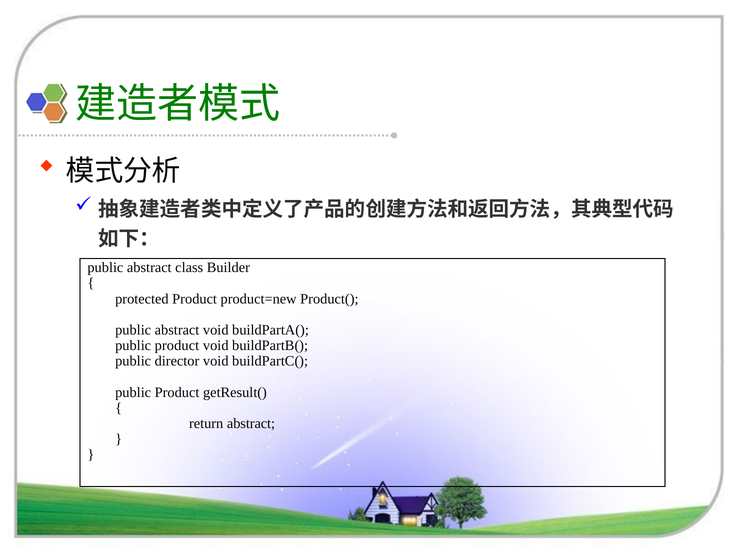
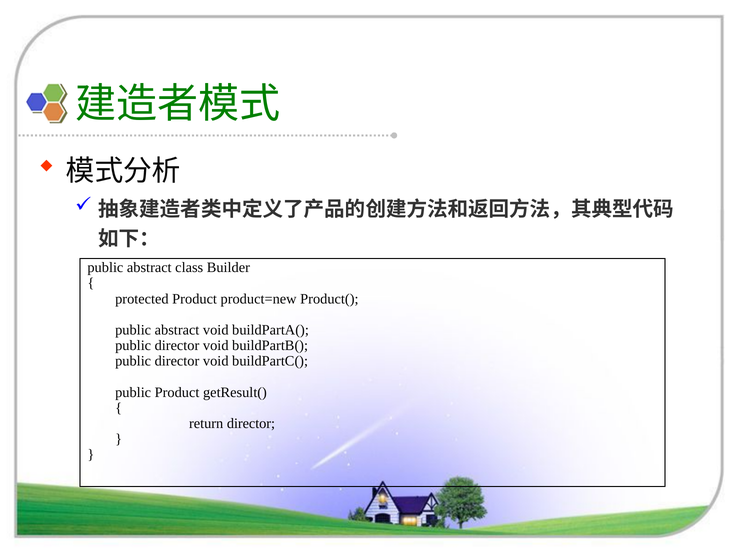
product at (177, 346): product -> director
return abstract: abstract -> director
